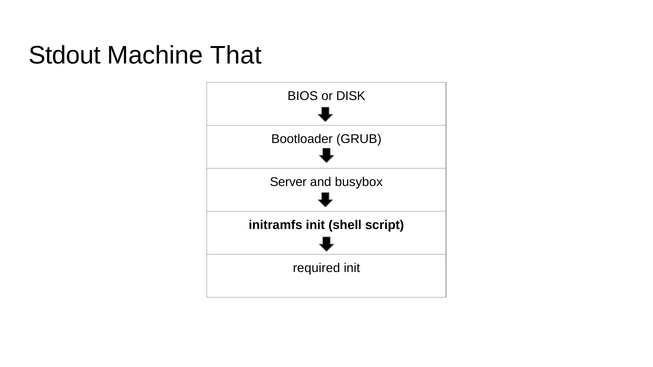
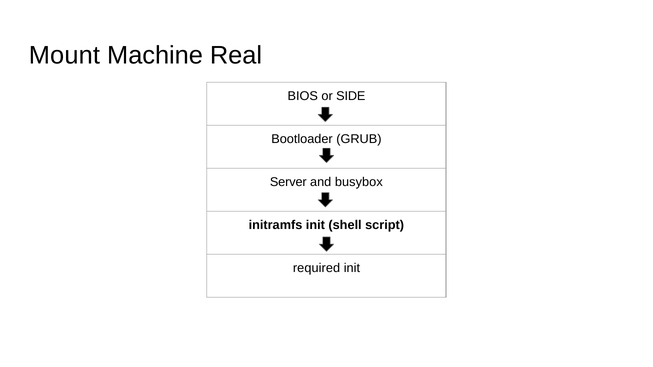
Stdout: Stdout -> Mount
That: That -> Real
DISK: DISK -> SIDE
